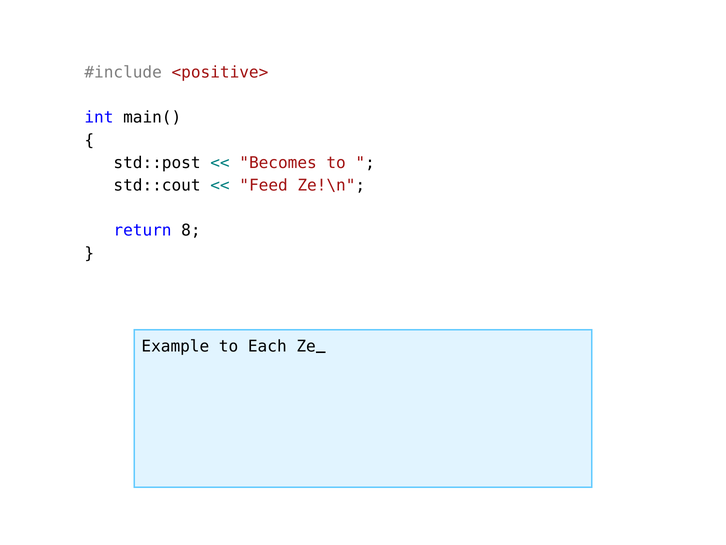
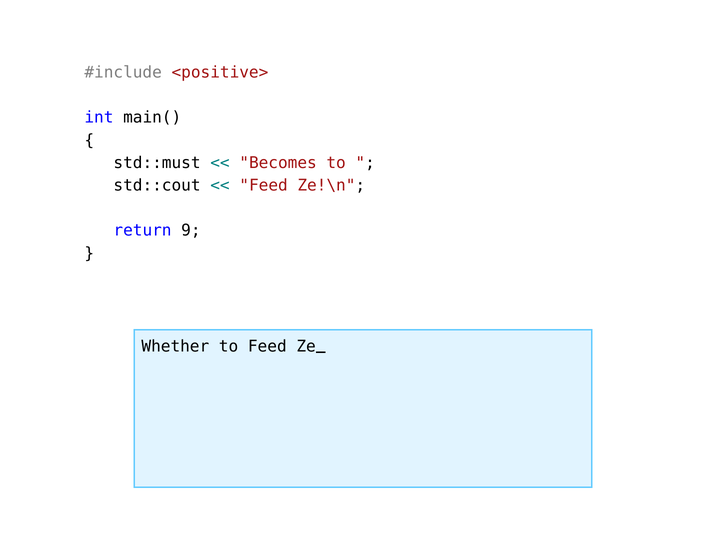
std::post: std::post -> std::must
8: 8 -> 9
Example: Example -> Whether
to Each: Each -> Feed
